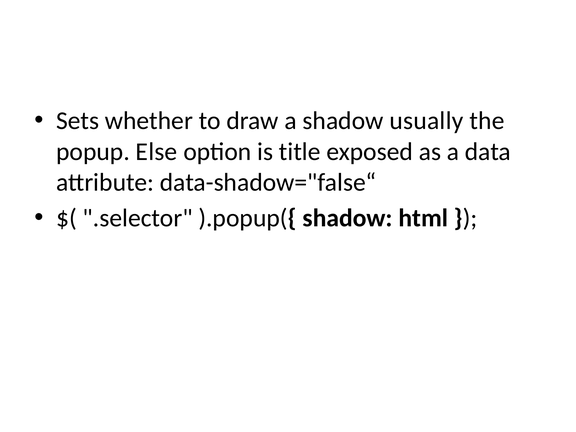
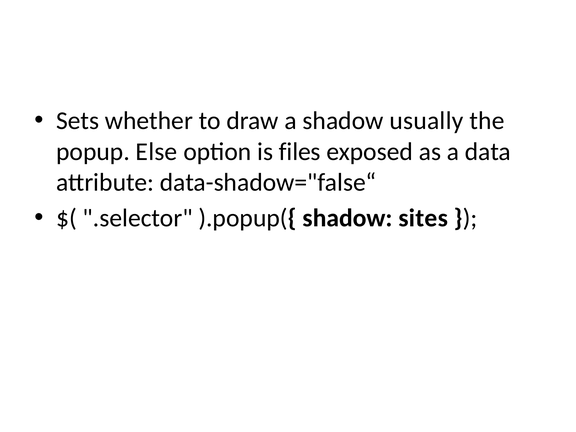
title: title -> files
html: html -> sites
